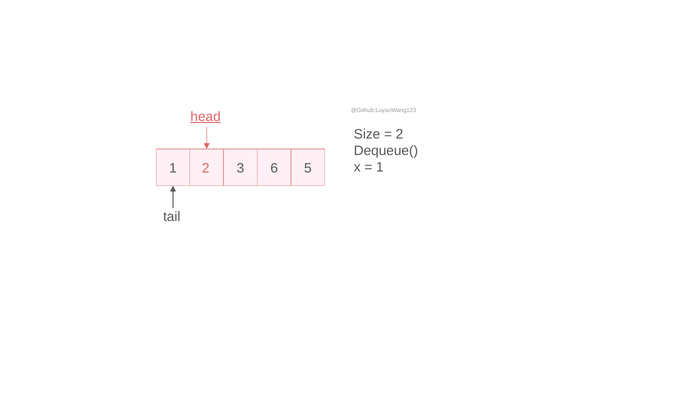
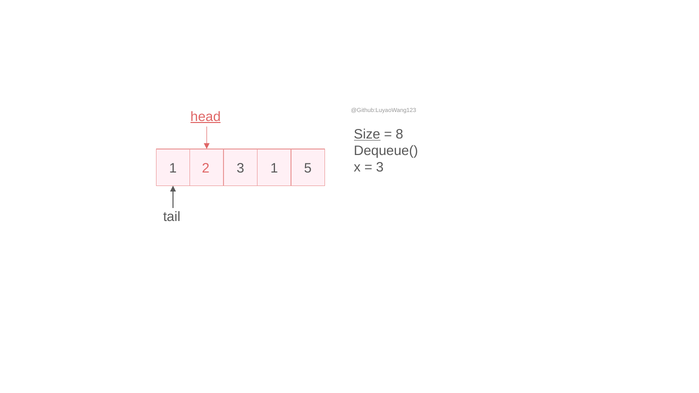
Size underline: none -> present
2 at (400, 135): 2 -> 8
1 at (380, 167): 1 -> 3
2 3 6: 6 -> 1
